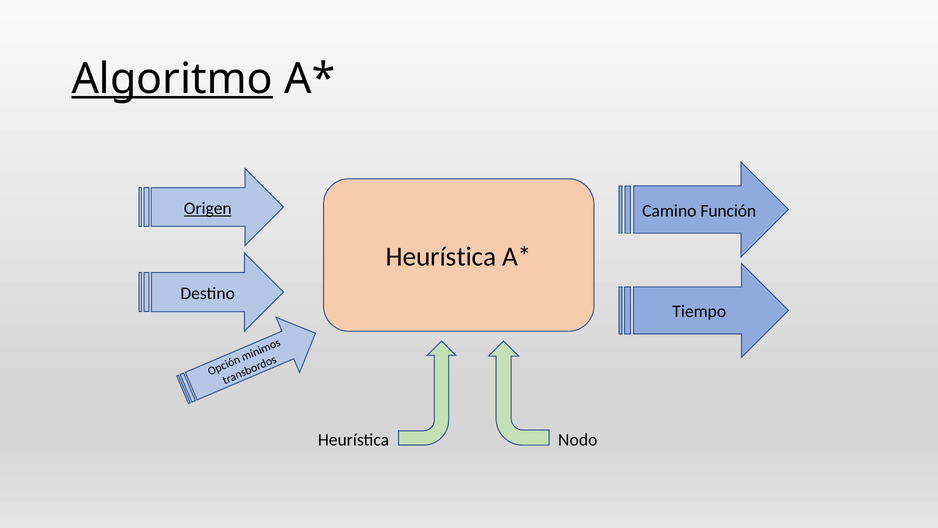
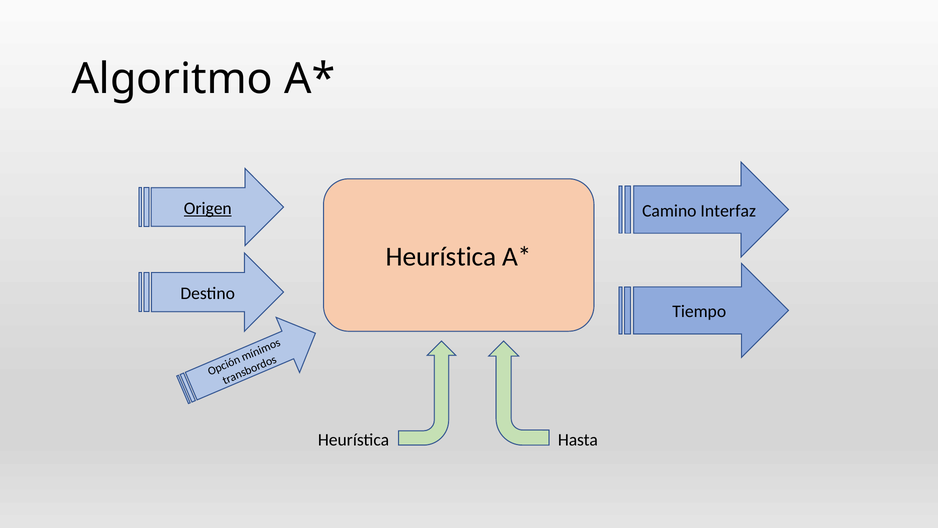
Algoritmo underline: present -> none
Función: Función -> Interfaz
Nodo: Nodo -> Hasta
